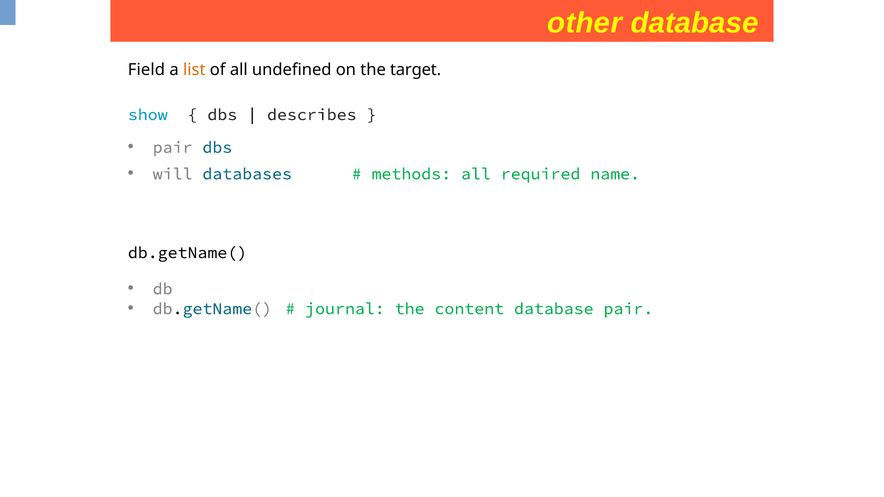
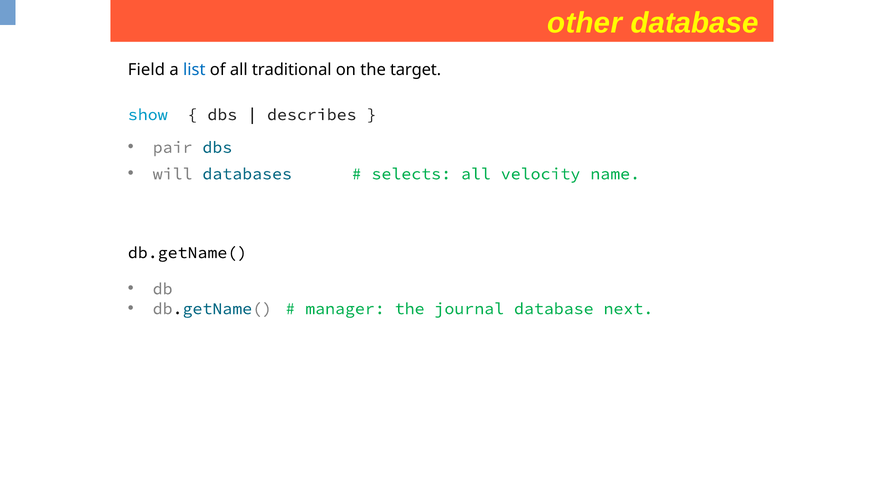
list colour: orange -> blue
undefined: undefined -> traditional
methods: methods -> selects
required: required -> velocity
journal: journal -> manager
content: content -> journal
database pair: pair -> next
